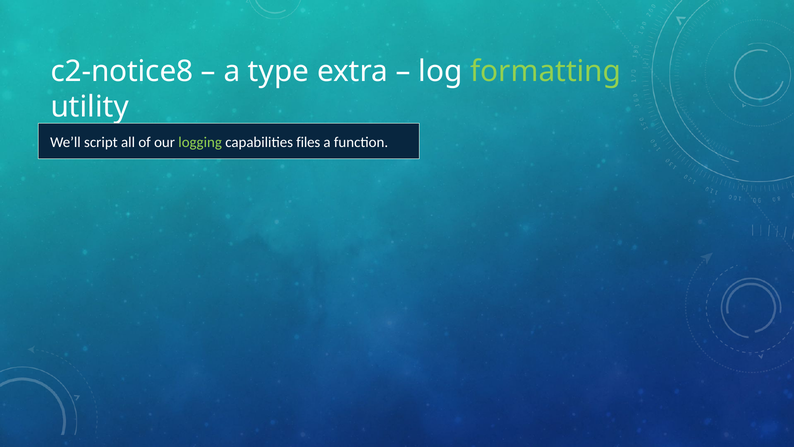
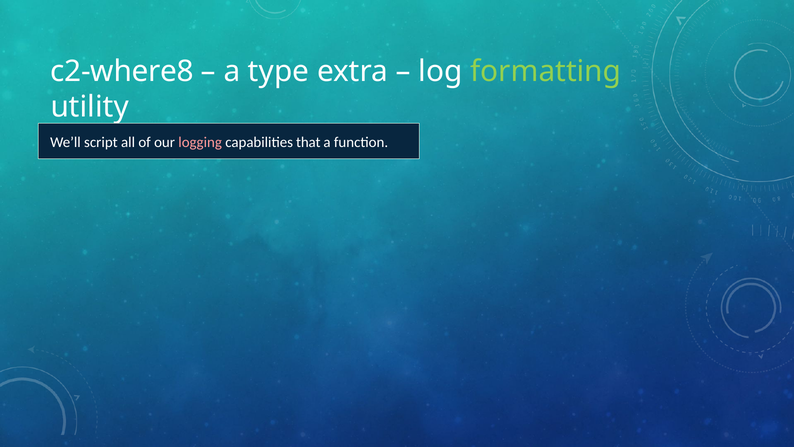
c2-notice8: c2-notice8 -> c2-where8
logging colour: light green -> pink
files: files -> that
